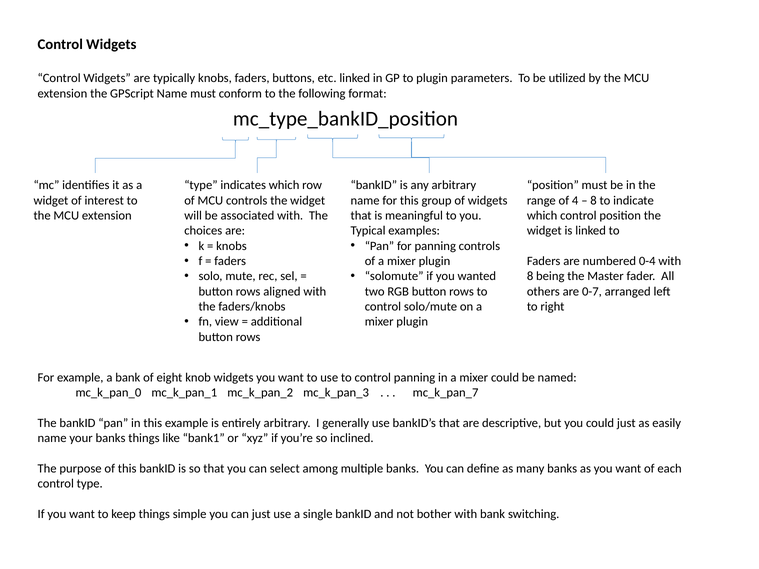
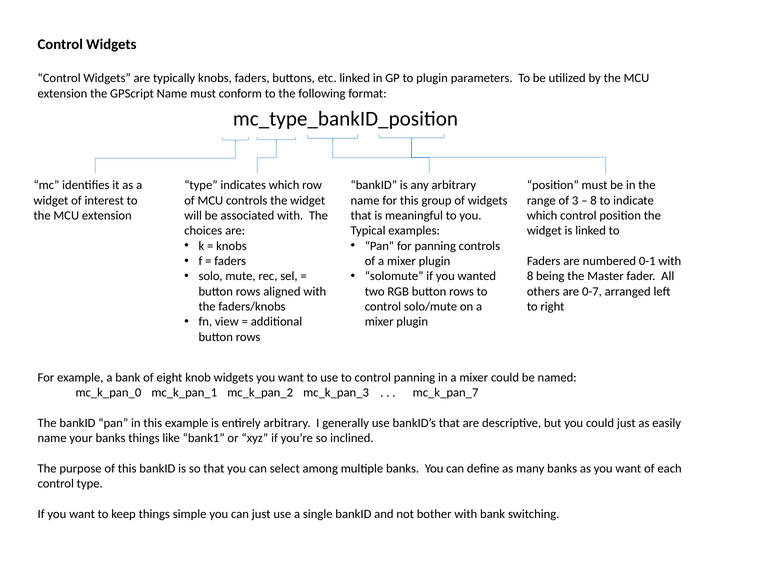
4: 4 -> 3
0-4: 0-4 -> 0-1
